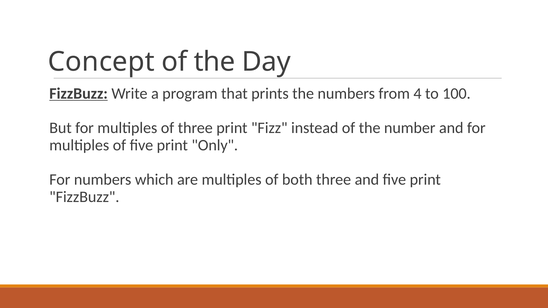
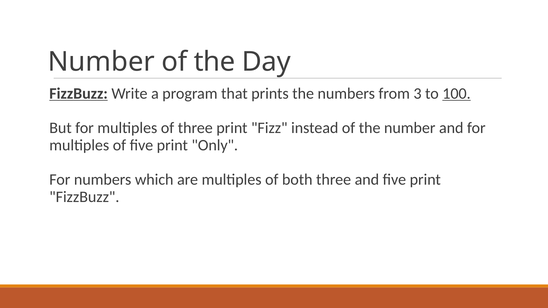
Concept at (101, 62): Concept -> Number
4: 4 -> 3
100 underline: none -> present
